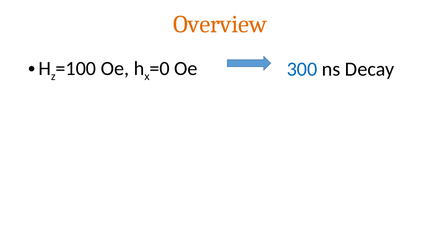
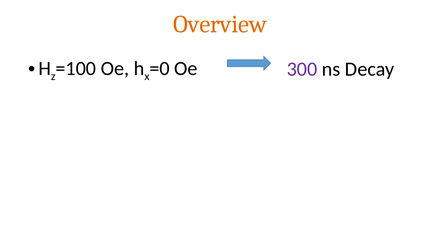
300 colour: blue -> purple
